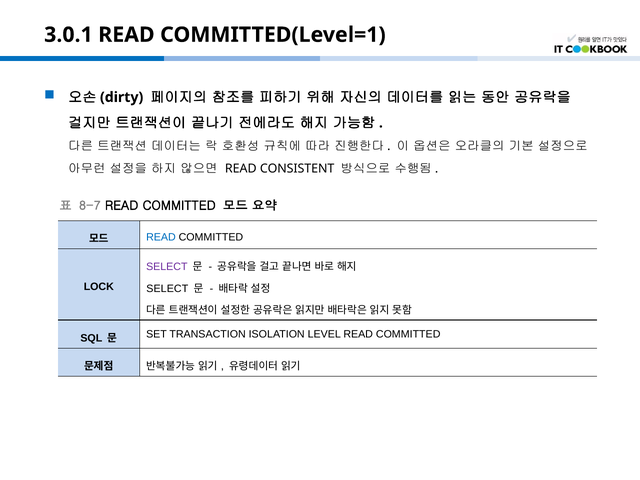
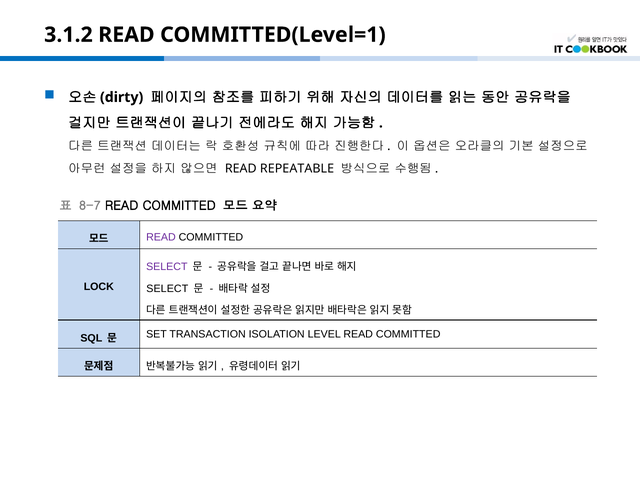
3.0.1: 3.0.1 -> 3.1.2
CONSISTENT: CONSISTENT -> REPEATABLE
READ at (161, 237) colour: blue -> purple
